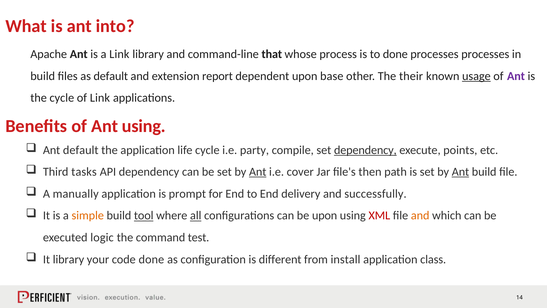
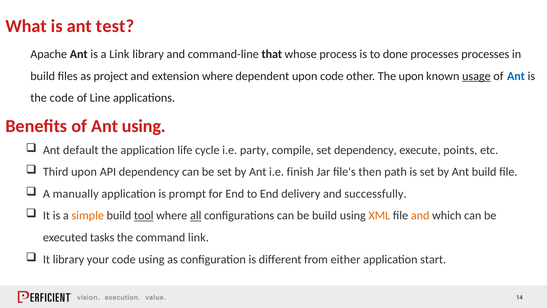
into: into -> test
as default: default -> project
extension report: report -> where
upon base: base -> code
The their: their -> upon
Ant at (516, 76) colour: purple -> blue
the cycle: cycle -> code
of Link: Link -> Line
dependency at (365, 150) underline: present -> none
Third tasks: tasks -> upon
Ant at (258, 172) underline: present -> none
cover: cover -> finish
Ant at (460, 172) underline: present -> none
be upon: upon -> build
XML colour: red -> orange
logic: logic -> tasks
command test: test -> link
code done: done -> using
install: install -> either
class: class -> start
